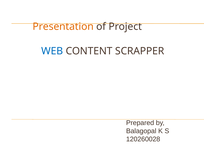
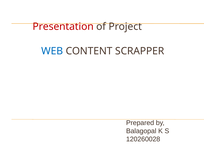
Presentation colour: orange -> red
